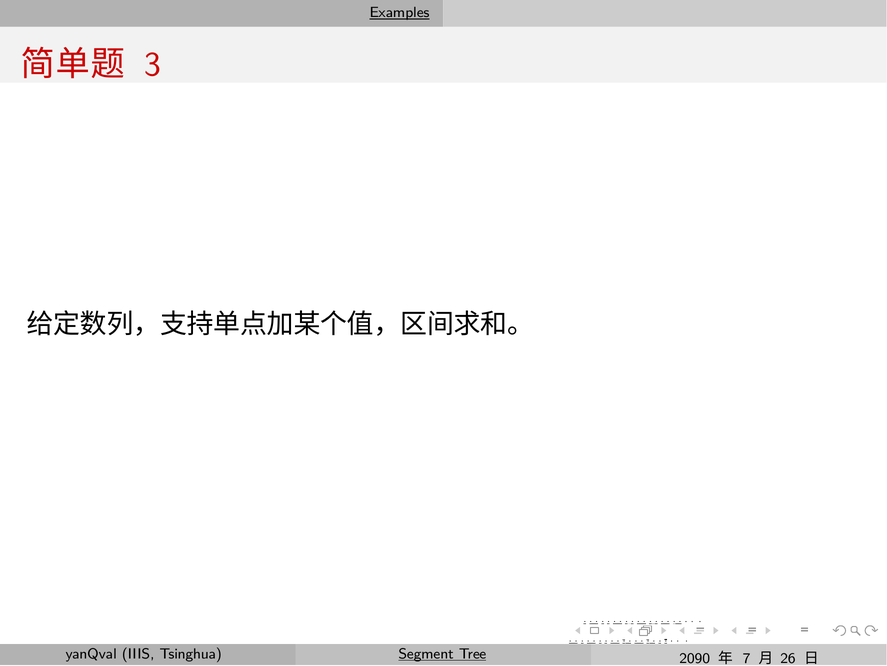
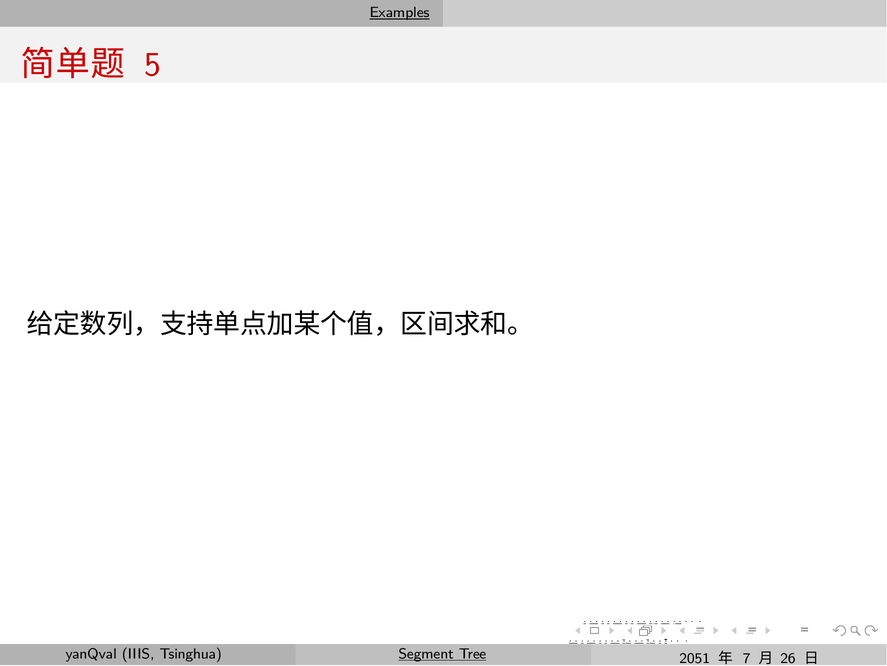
3 at (153, 65): 3 -> 5
2090: 2090 -> 2051
